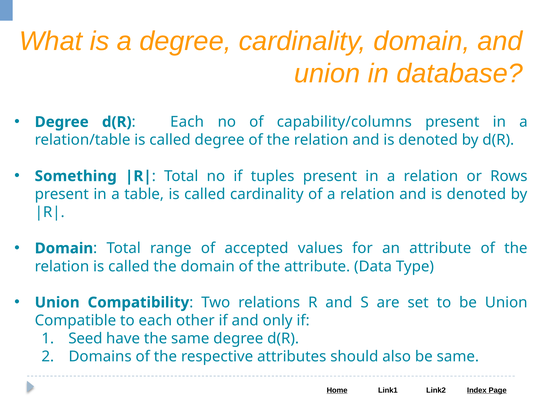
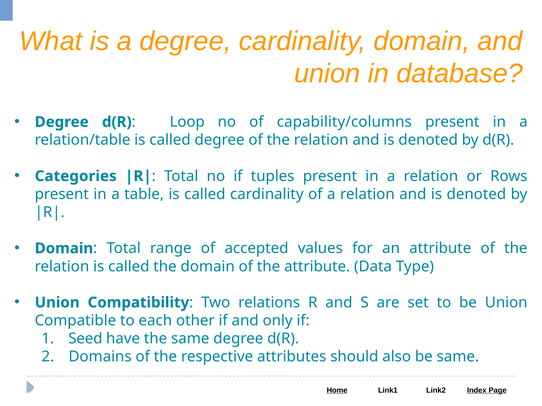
Each at (187, 122): Each -> Loop
Something: Something -> Categories
